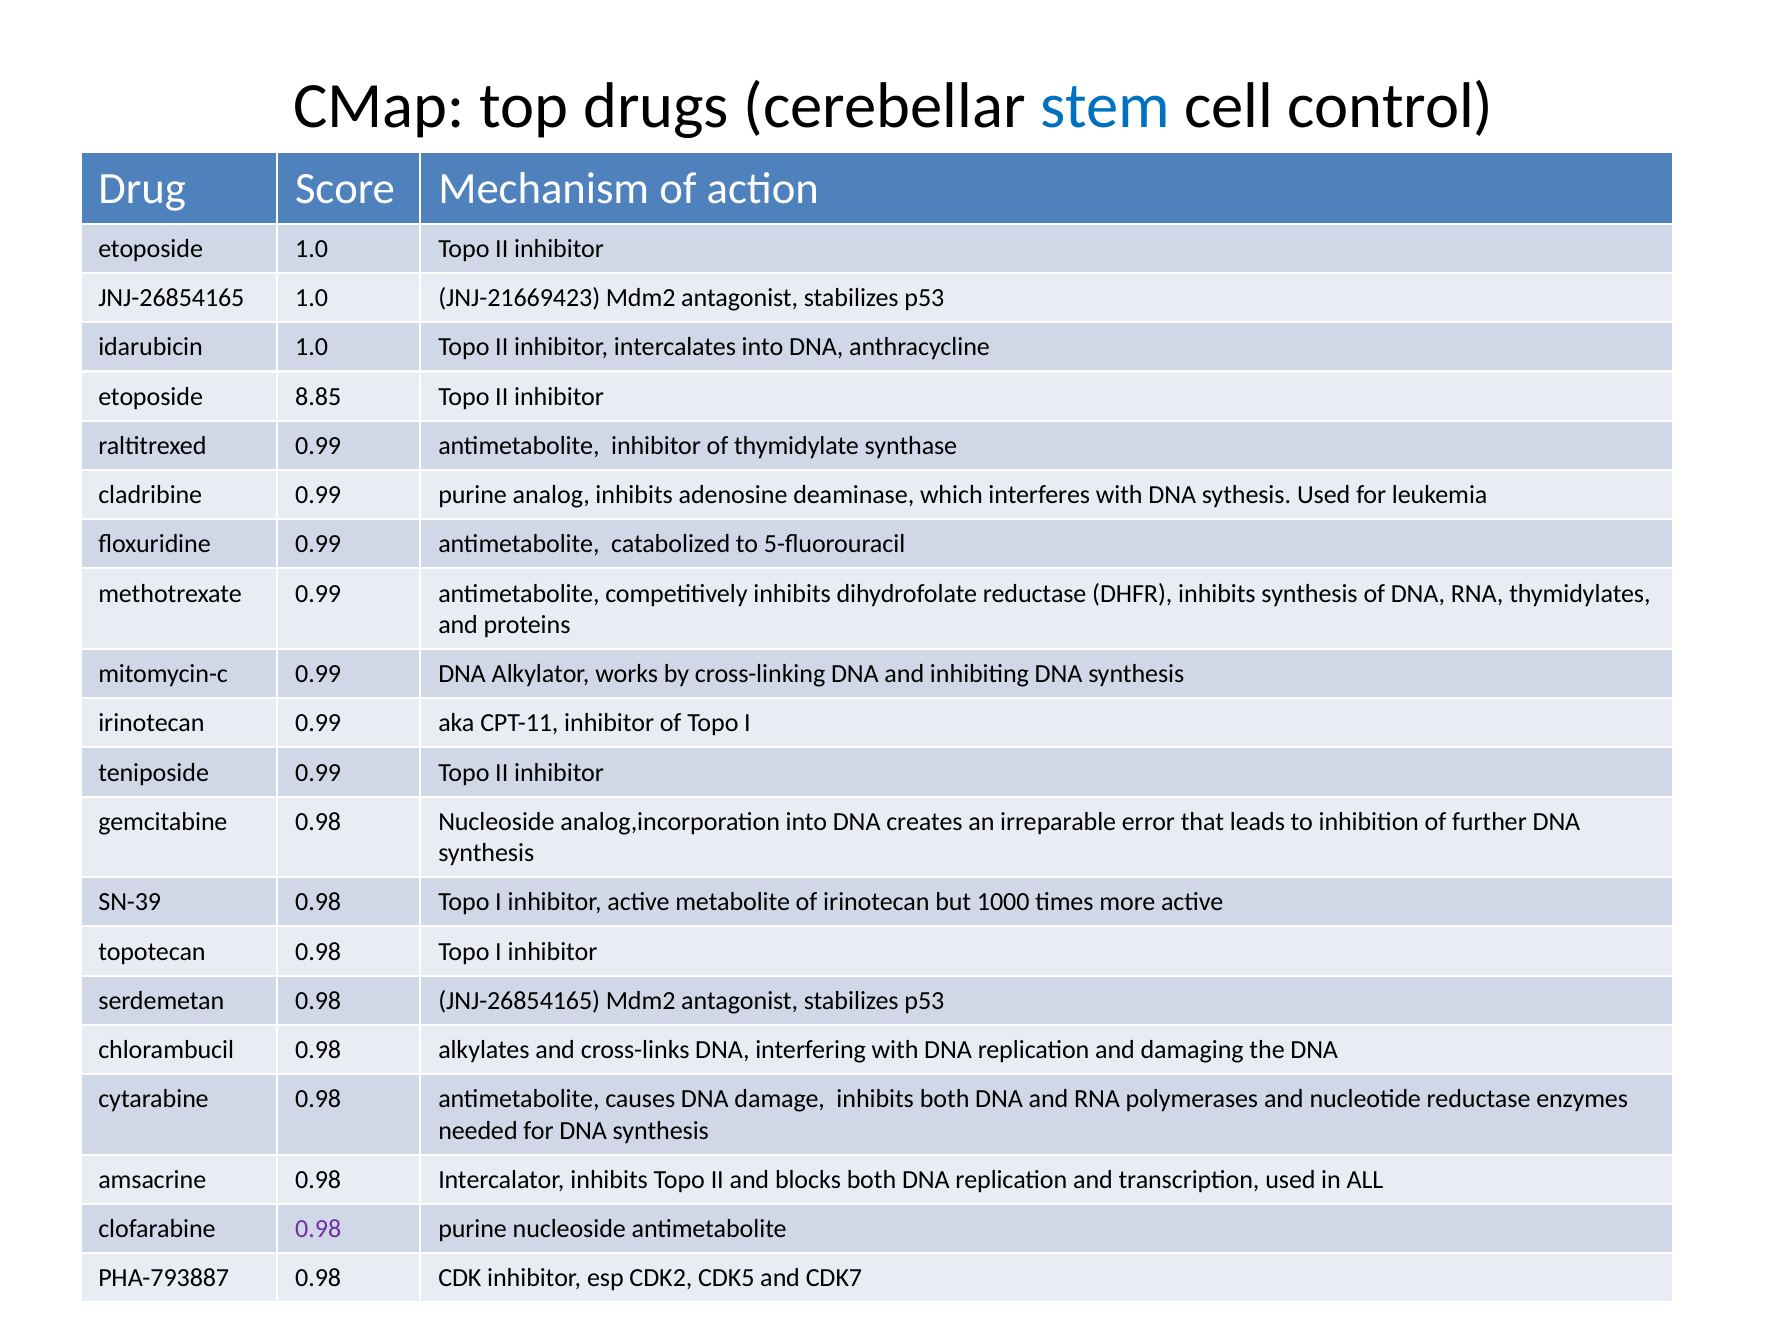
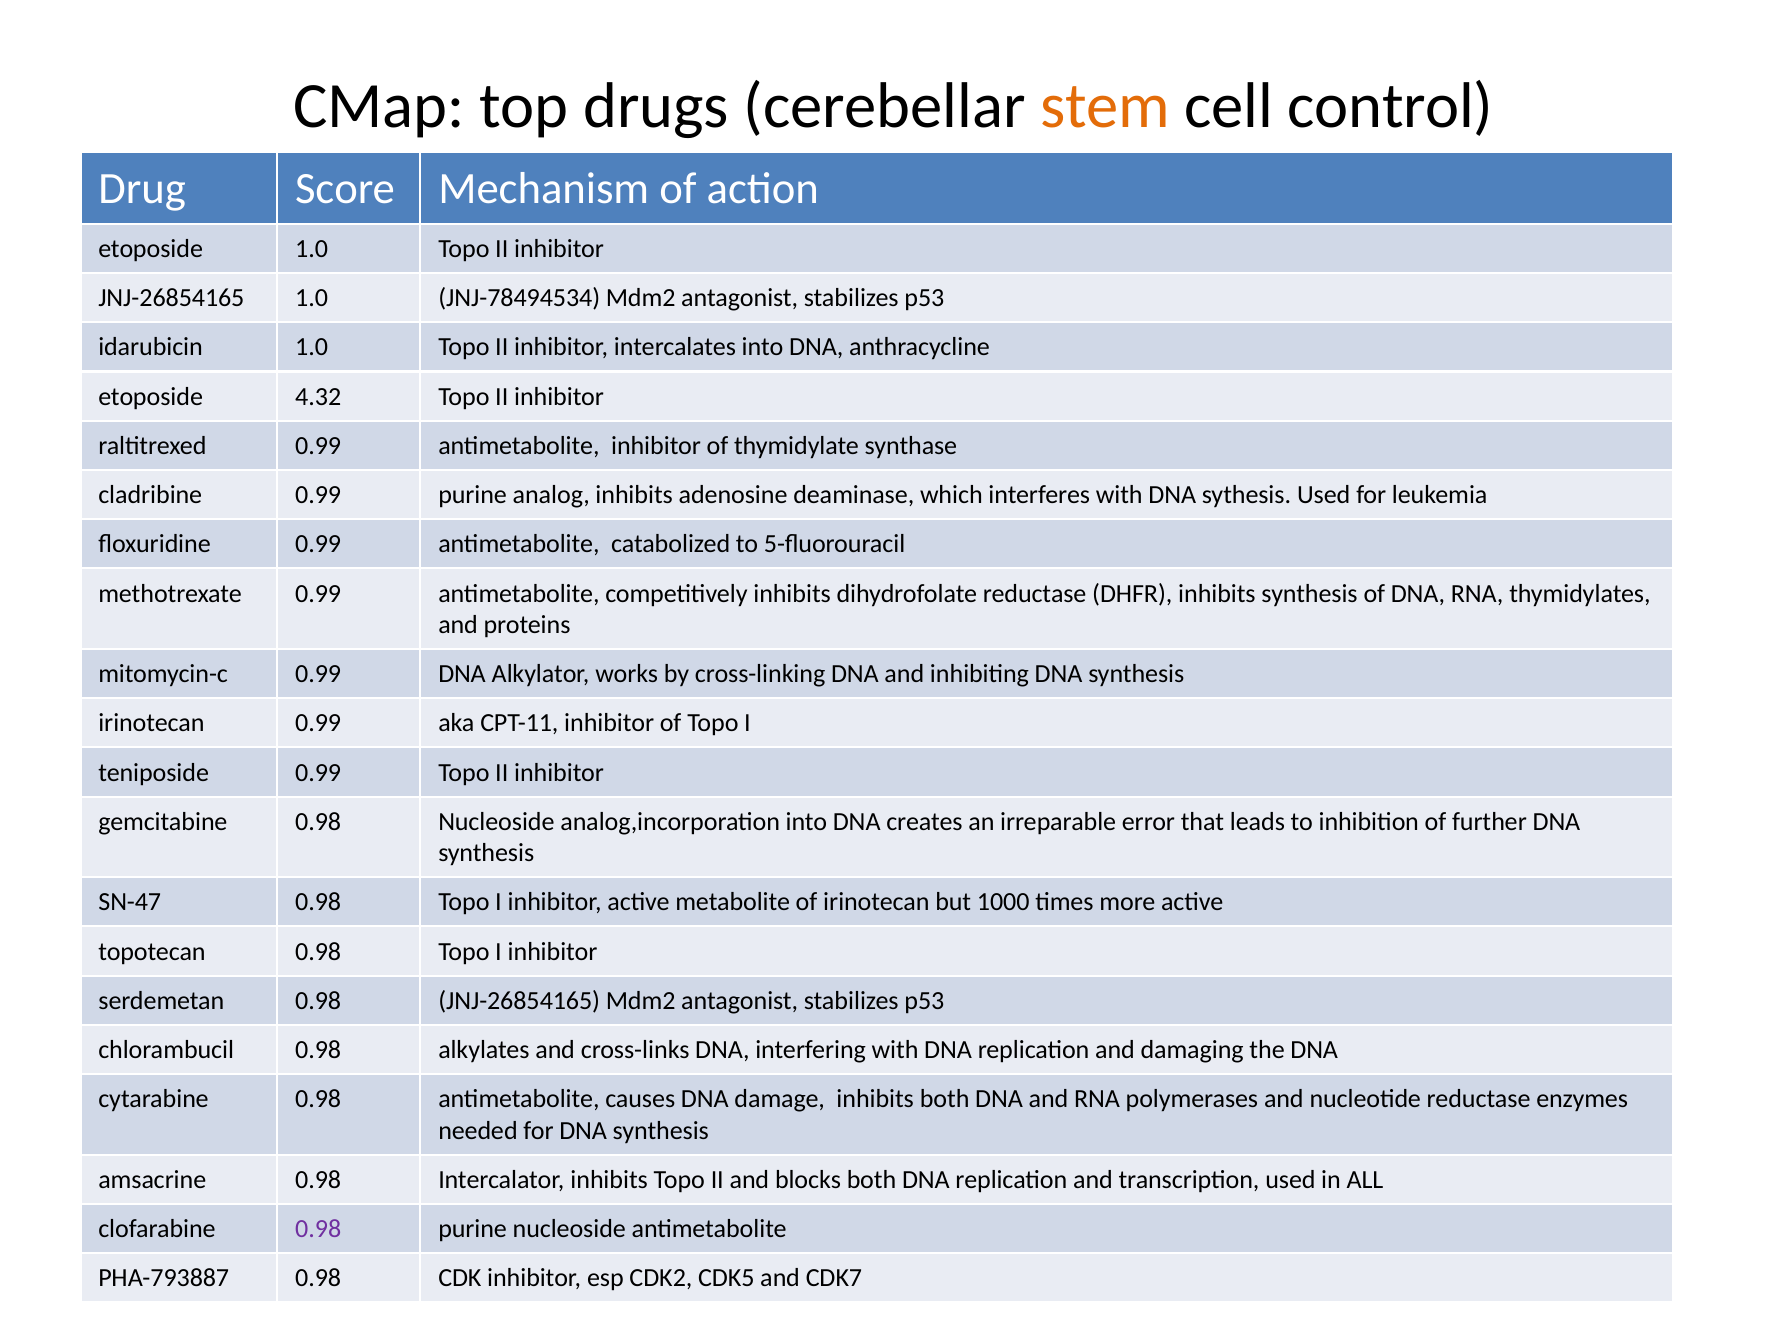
stem colour: blue -> orange
JNJ-21669423: JNJ-21669423 -> JNJ-78494534
8.85: 8.85 -> 4.32
SN-39: SN-39 -> SN-47
